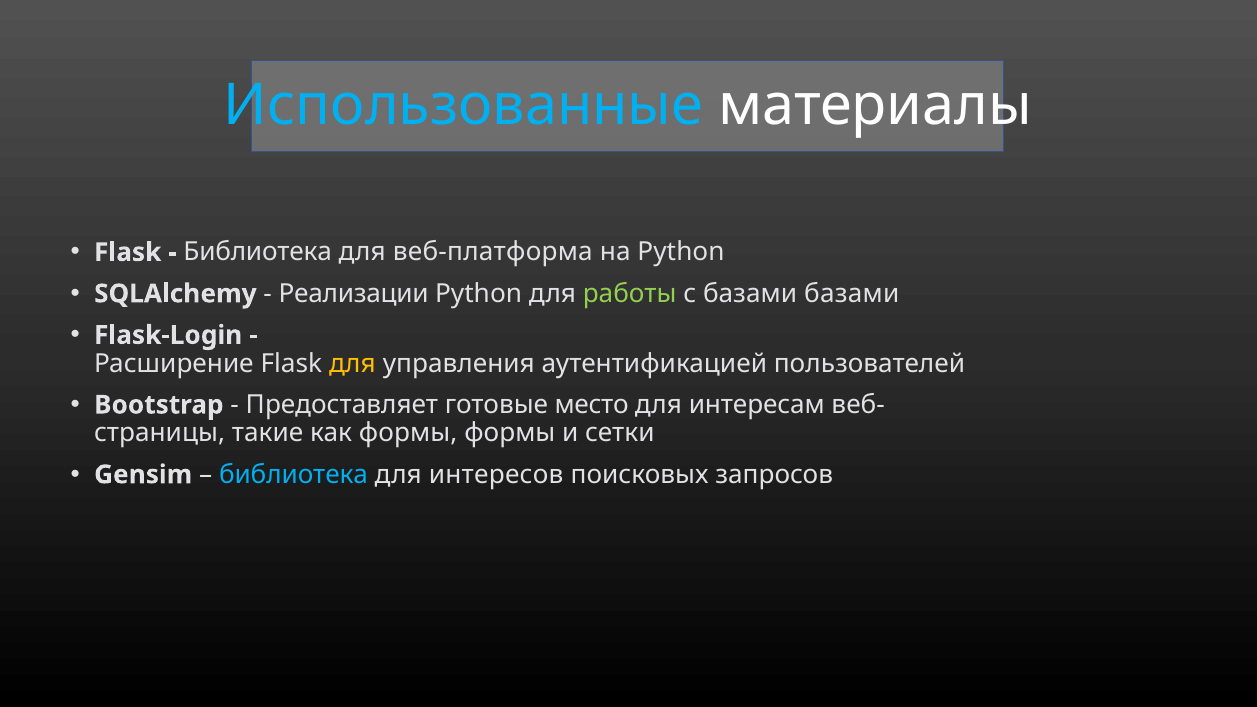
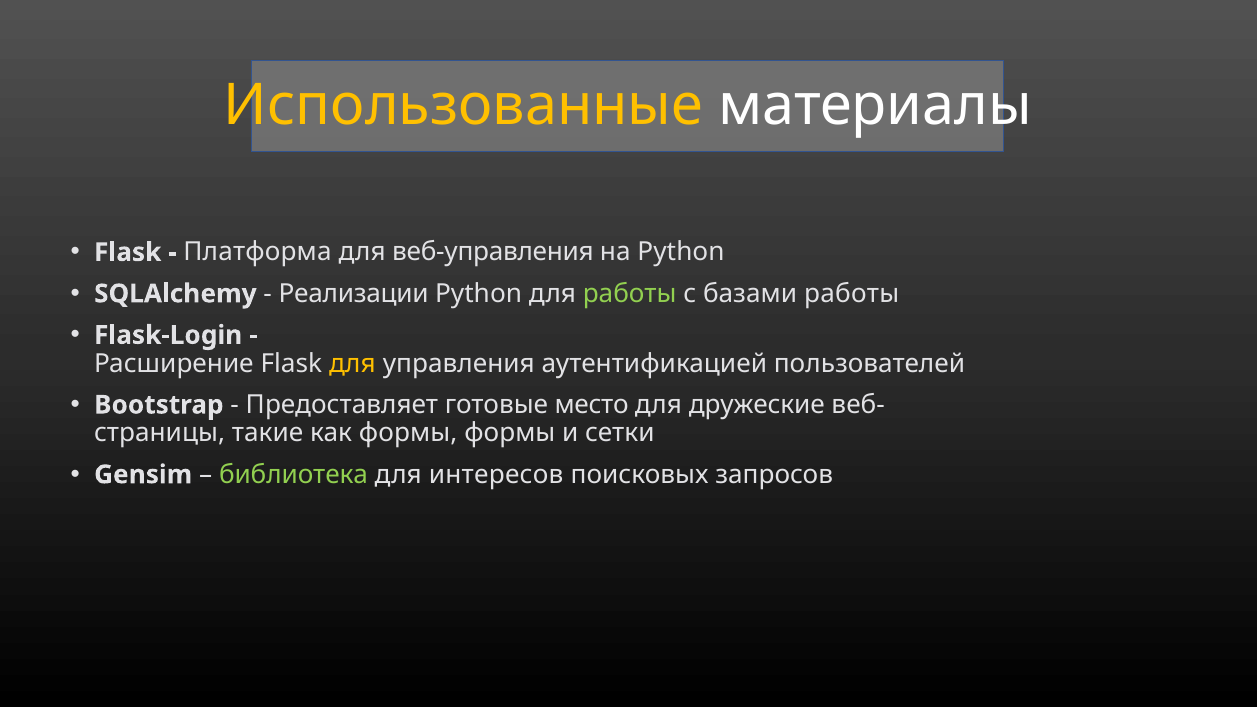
Использованные colour: light blue -> yellow
Библиотека at (258, 252): Библиотека -> Платформа
веб-платформа: веб-платформа -> веб-управления
базами базами: базами -> работы
интересам: интересам -> дружеские
библиотека at (294, 475) colour: light blue -> light green
